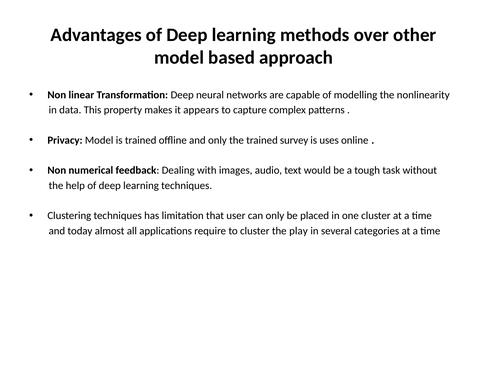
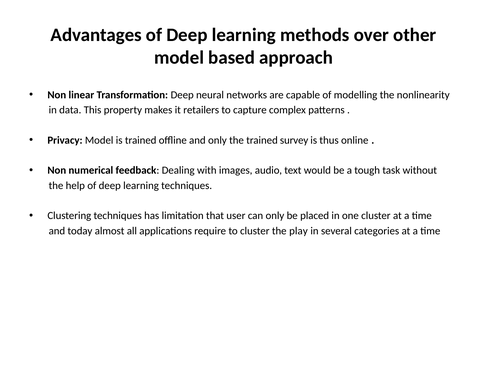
appears: appears -> retailers
uses: uses -> thus
